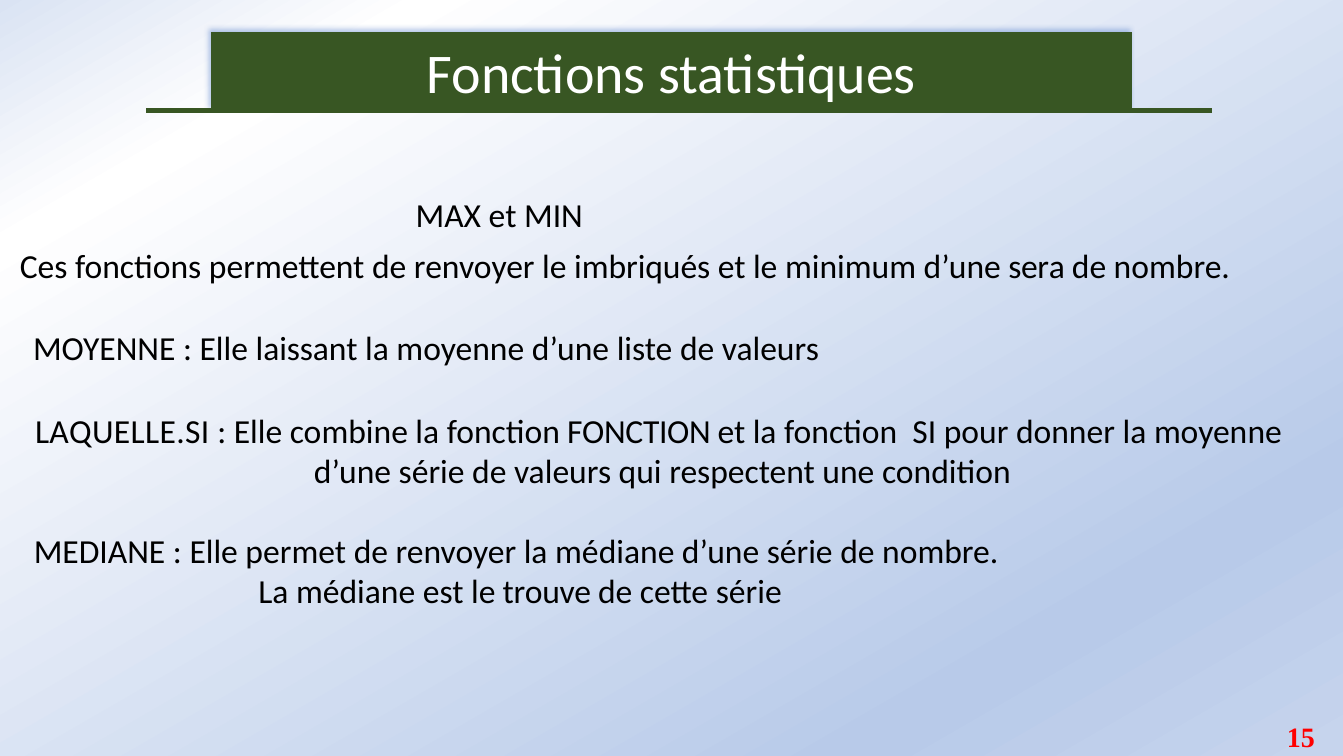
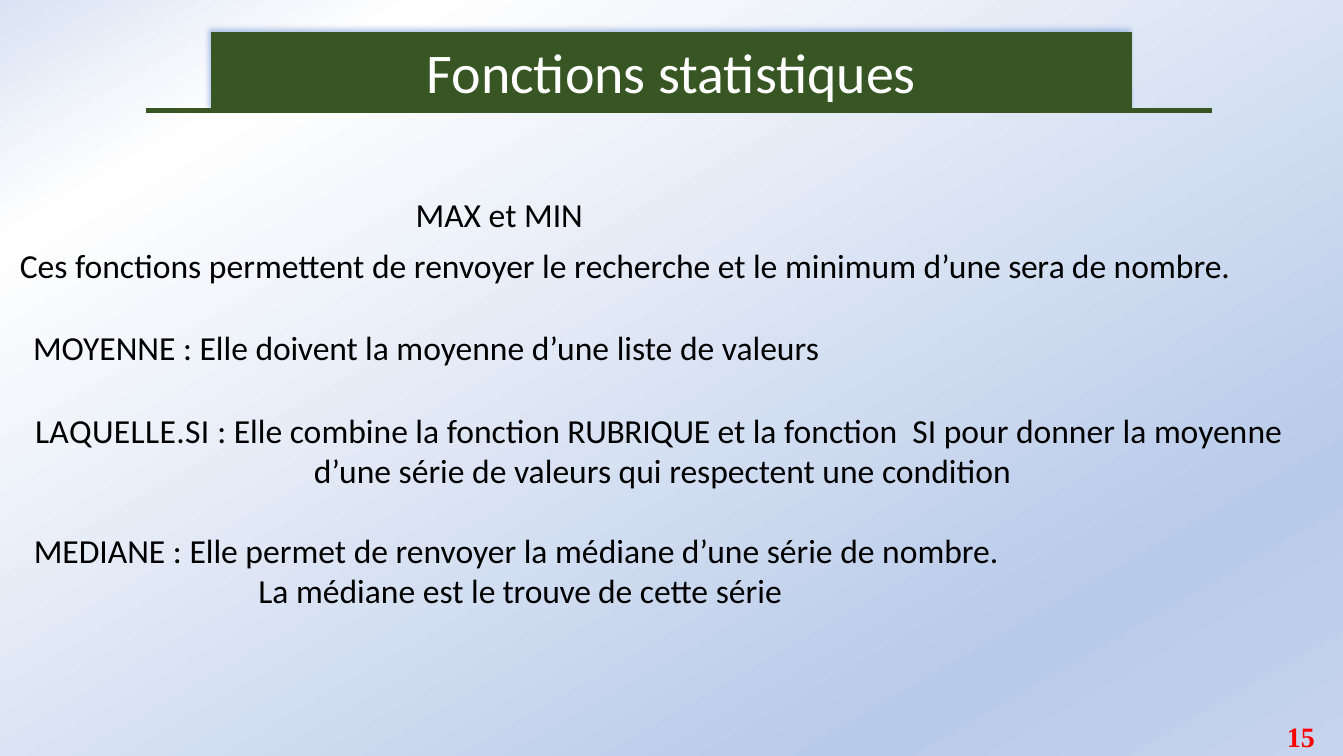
imbriqués: imbriqués -> recherche
laissant: laissant -> doivent
fonction FONCTION: FONCTION -> RUBRIQUE
